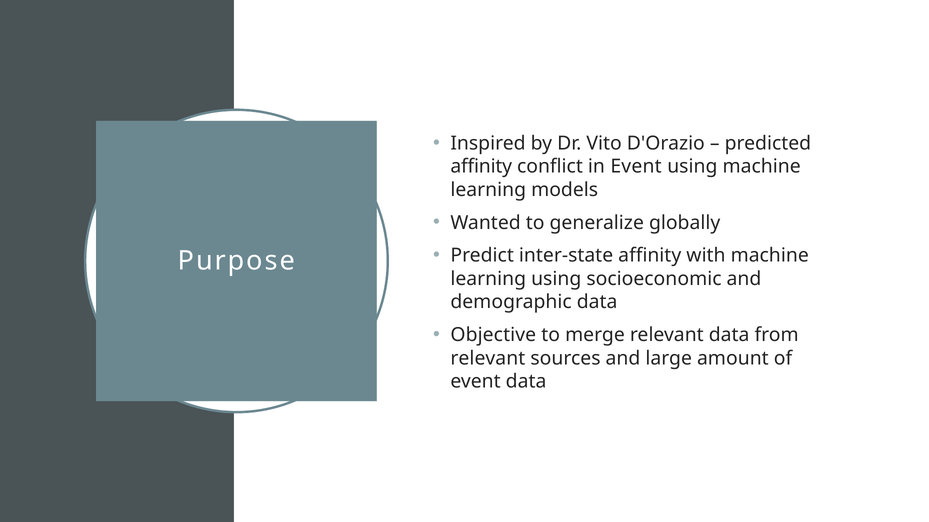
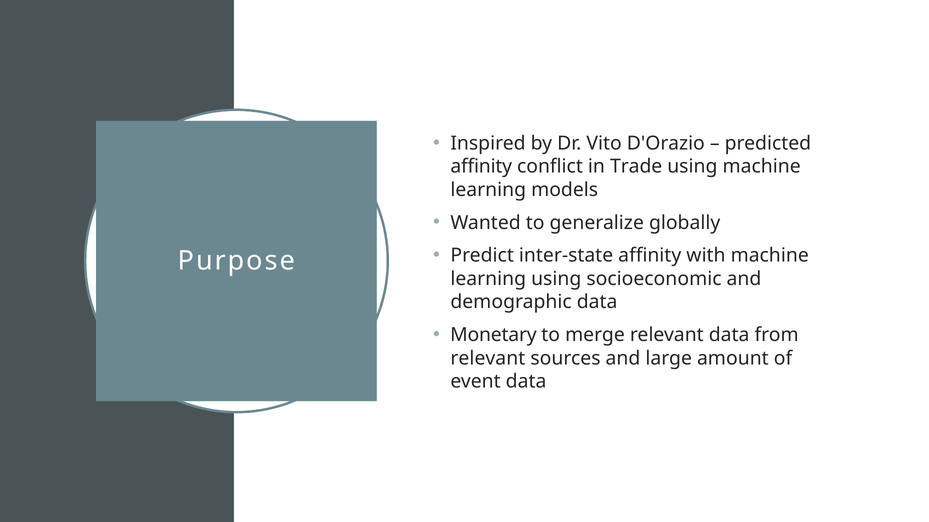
in Event: Event -> Trade
Objective: Objective -> Monetary
